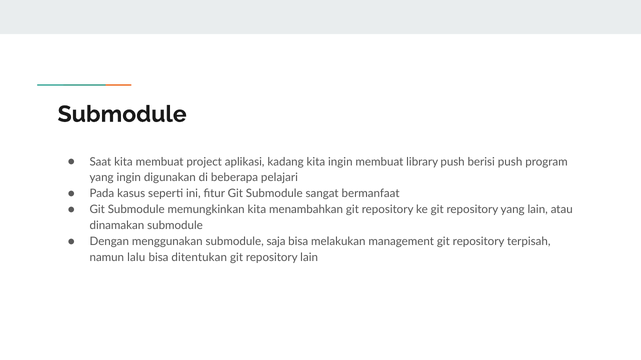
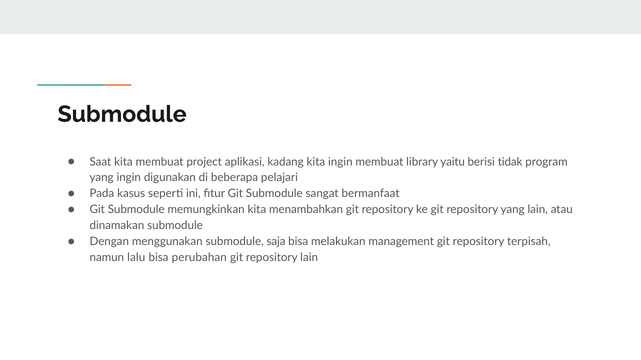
library push: push -> yaitu
berisi push: push -> tidak
ditentukan: ditentukan -> perubahan
